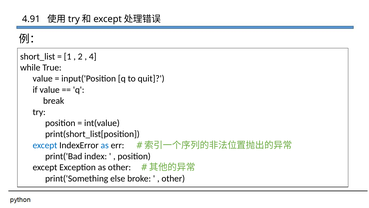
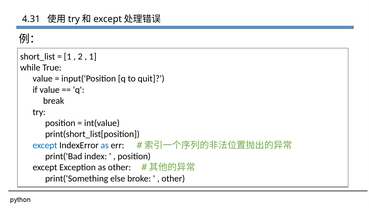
4.91: 4.91 -> 4.31
4 at (93, 56): 4 -> 1
